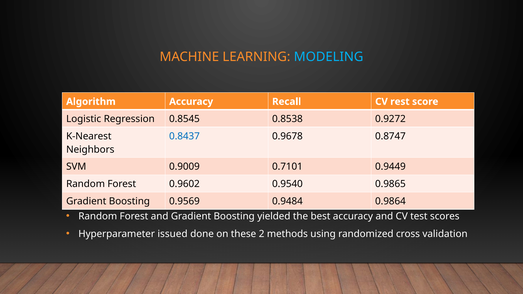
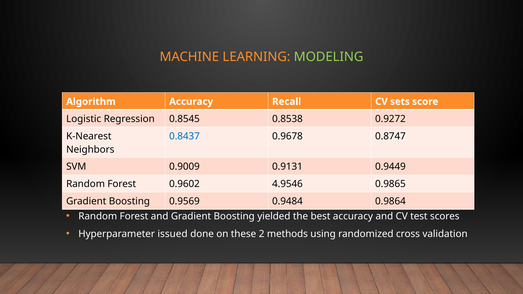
MODELING colour: light blue -> light green
rest: rest -> sets
0.7101: 0.7101 -> 0.9131
0.9540: 0.9540 -> 4.9546
